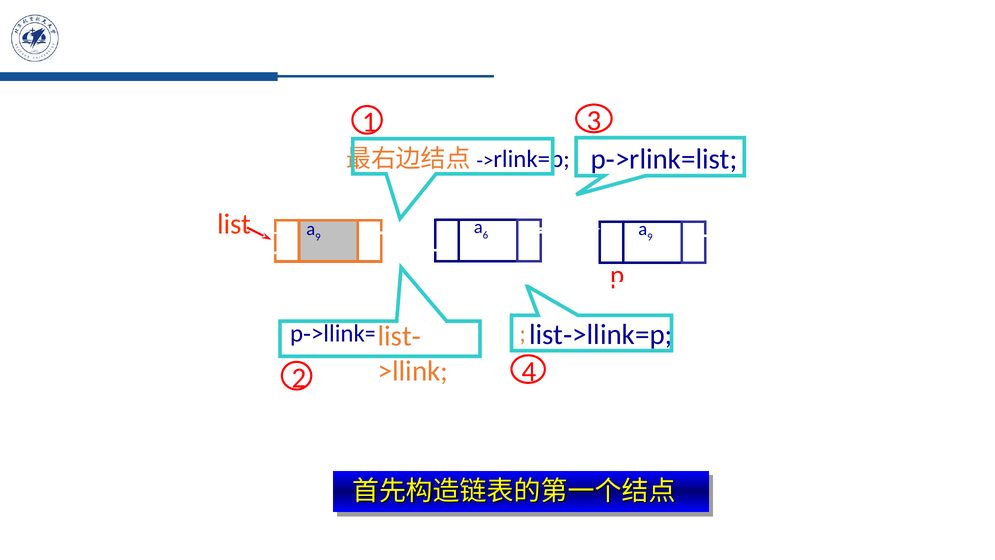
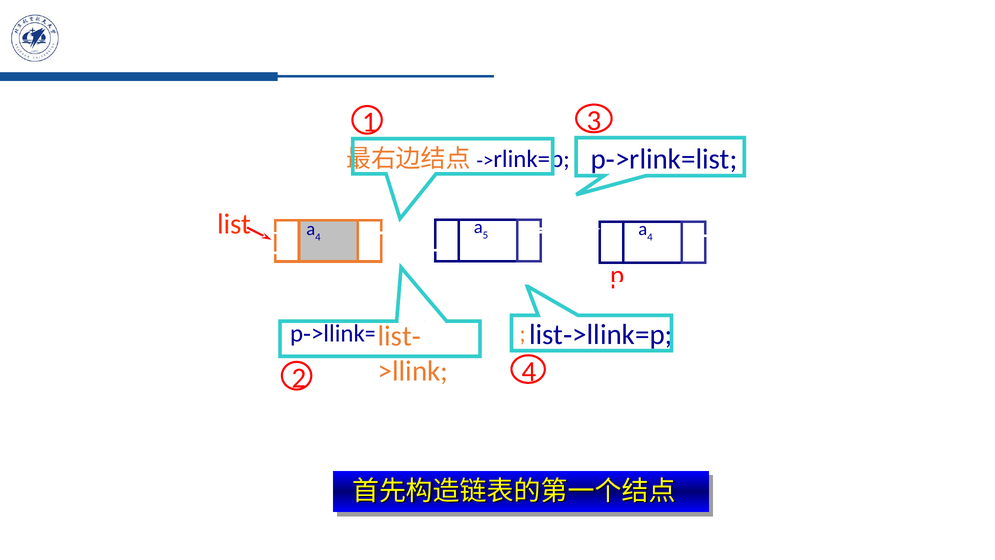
6: 6 -> 5
9 at (650, 237): 9 -> 4
9 at (318, 237): 9 -> 4
